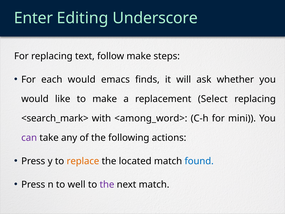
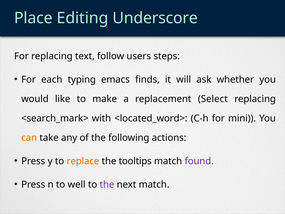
Enter: Enter -> Place
follow make: make -> users
each would: would -> typing
<among_word>: <among_word> -> <located_word>
can colour: purple -> orange
located: located -> tooltips
found colour: blue -> purple
